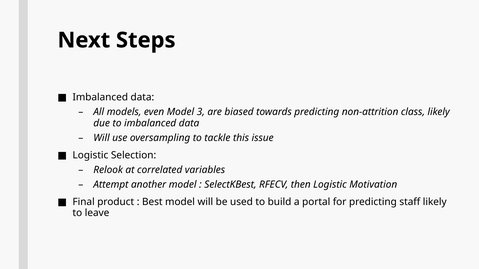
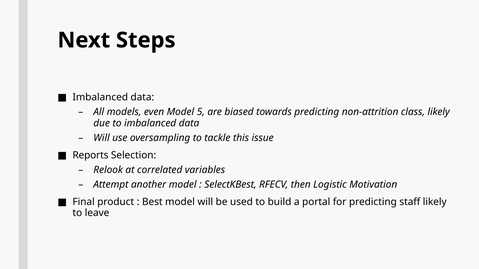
3: 3 -> 5
Logistic at (90, 155): Logistic -> Reports
